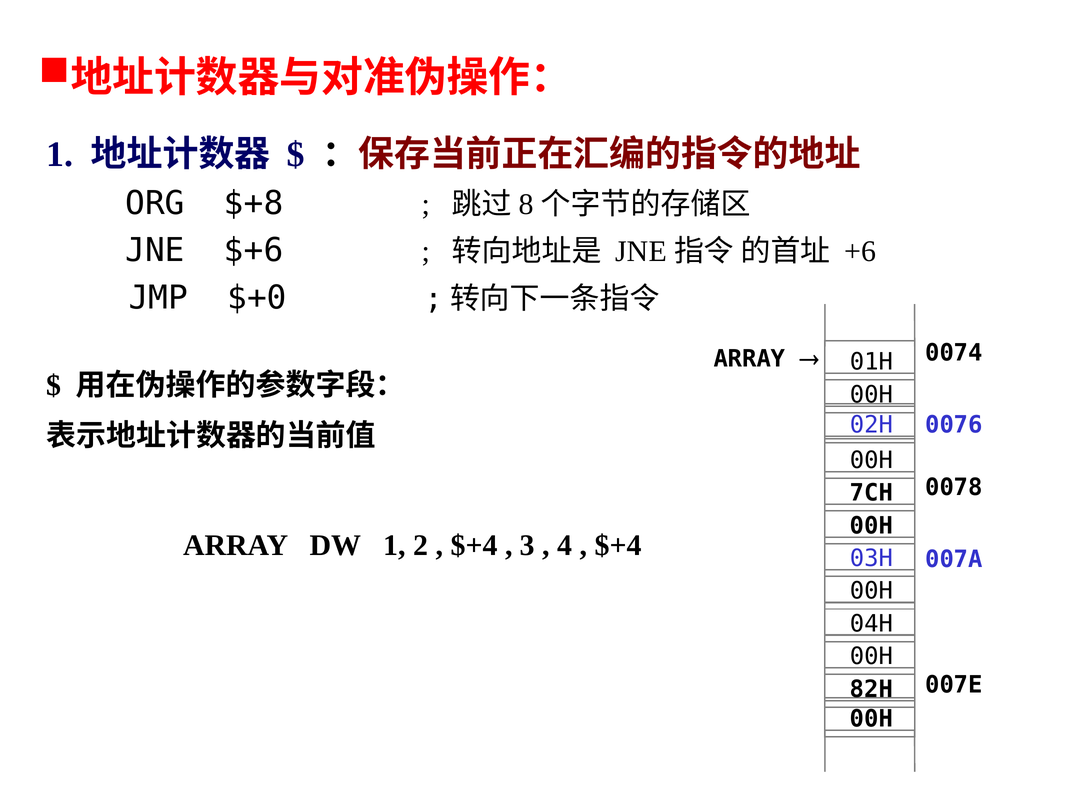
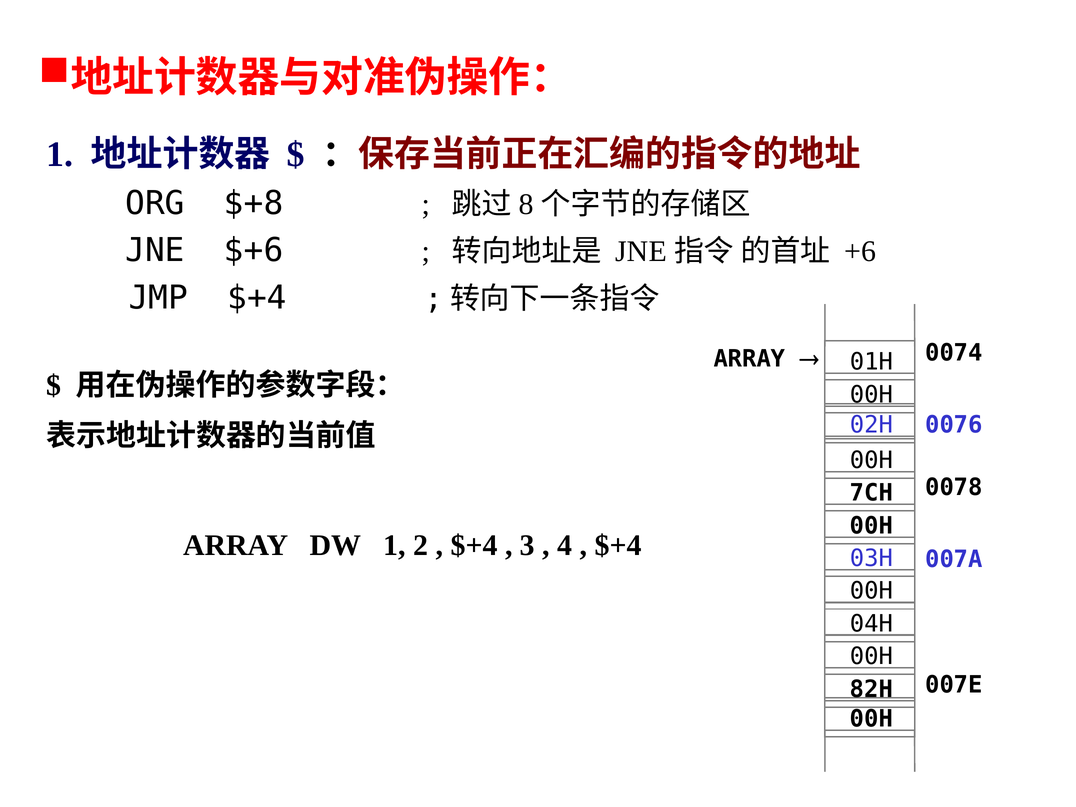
JMP $+0: $+0 -> $+4
